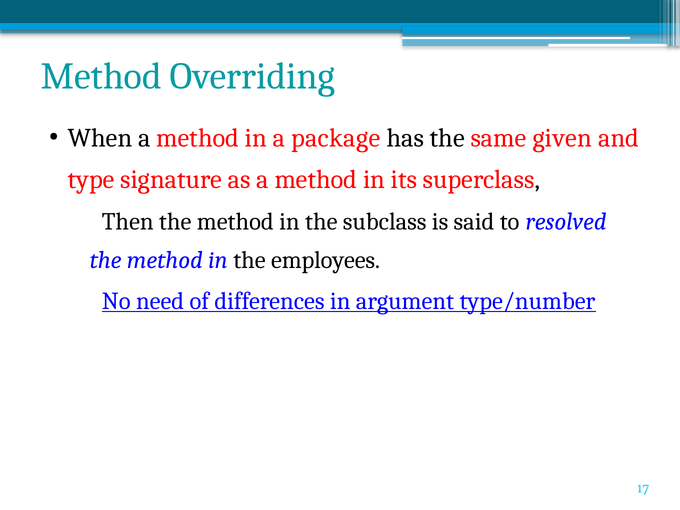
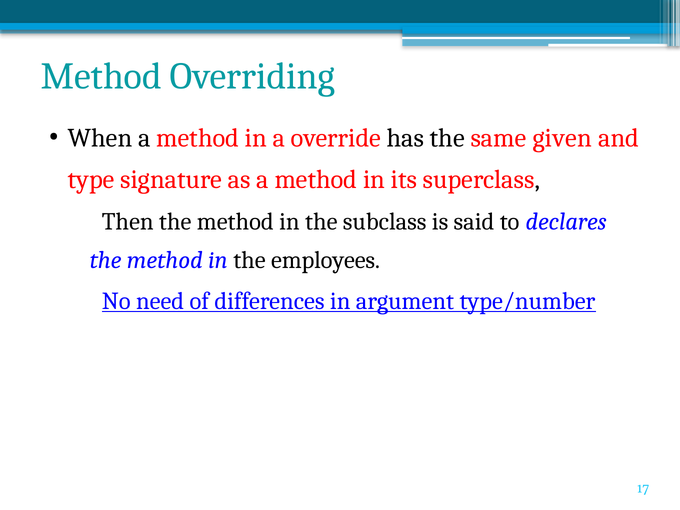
package: package -> override
resolved: resolved -> declares
